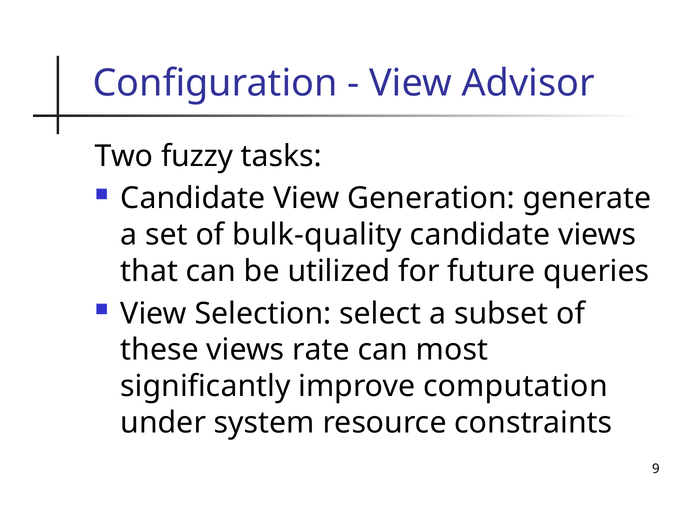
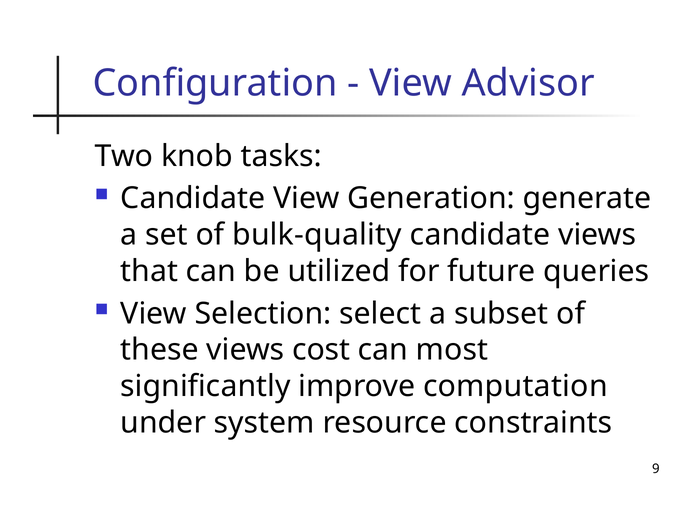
fuzzy: fuzzy -> knob
rate: rate -> cost
